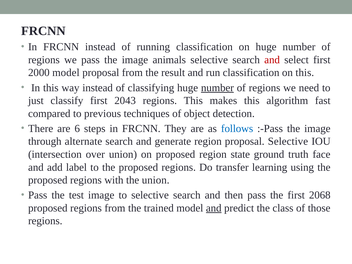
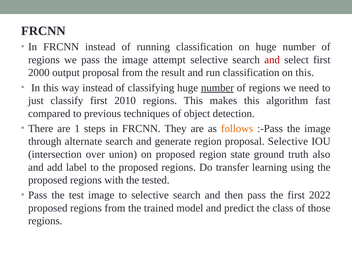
animals: animals -> attempt
2000 model: model -> output
2043: 2043 -> 2010
6: 6 -> 1
follows colour: blue -> orange
face: face -> also
the union: union -> tested
2068: 2068 -> 2022
and at (214, 208) underline: present -> none
